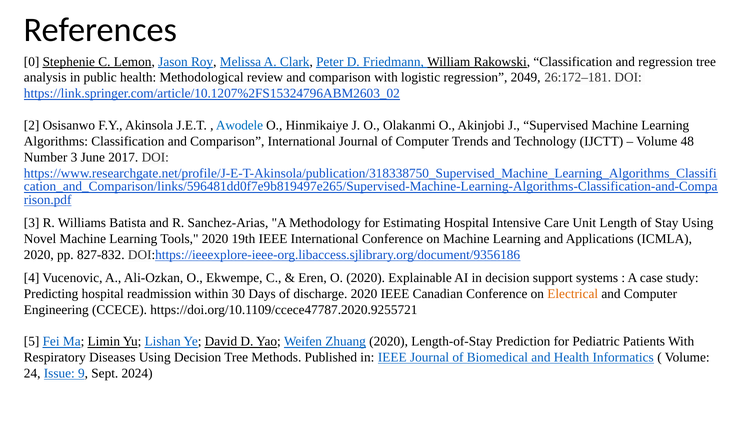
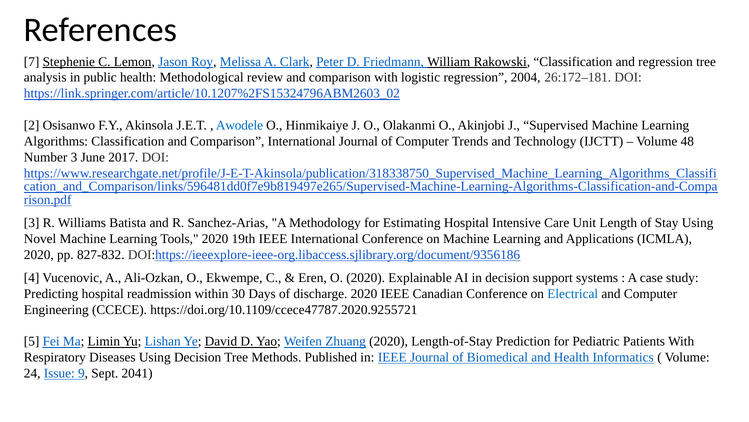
0: 0 -> 7
2049: 2049 -> 2004
Electrical colour: orange -> blue
2024: 2024 -> 2041
